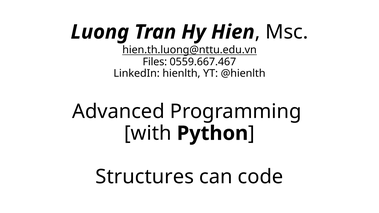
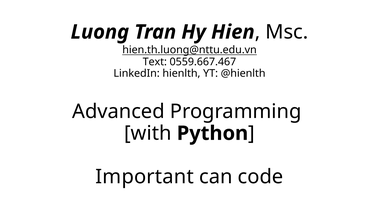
Files: Files -> Text
Structures: Structures -> Important
